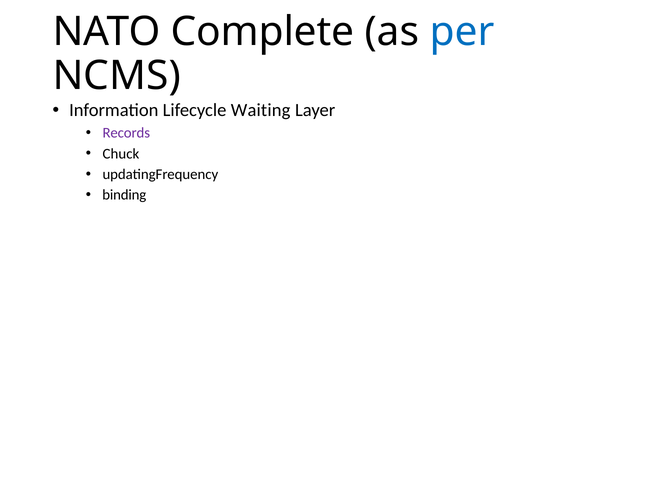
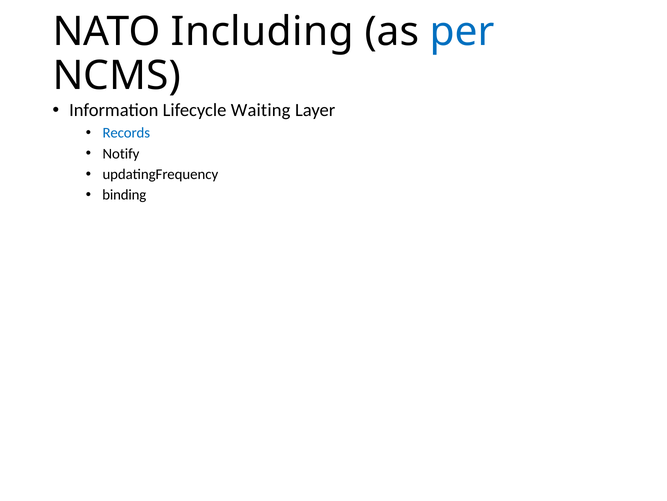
Complete: Complete -> Including
Records colour: purple -> blue
Chuck: Chuck -> Notify
